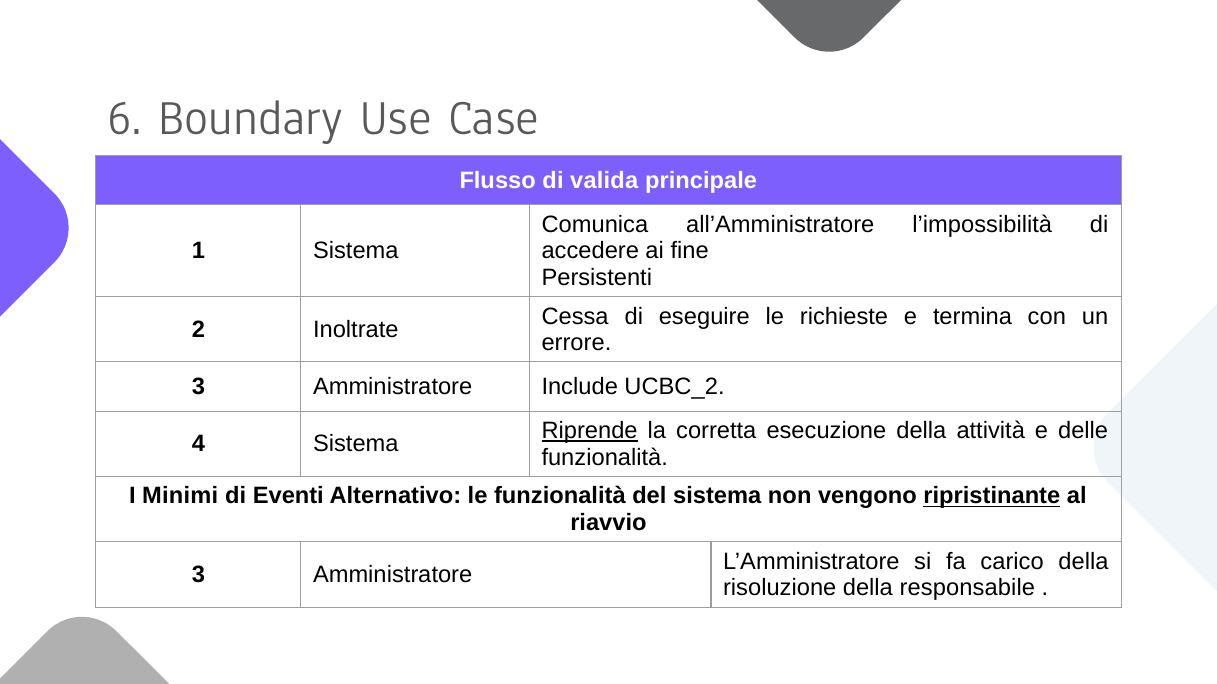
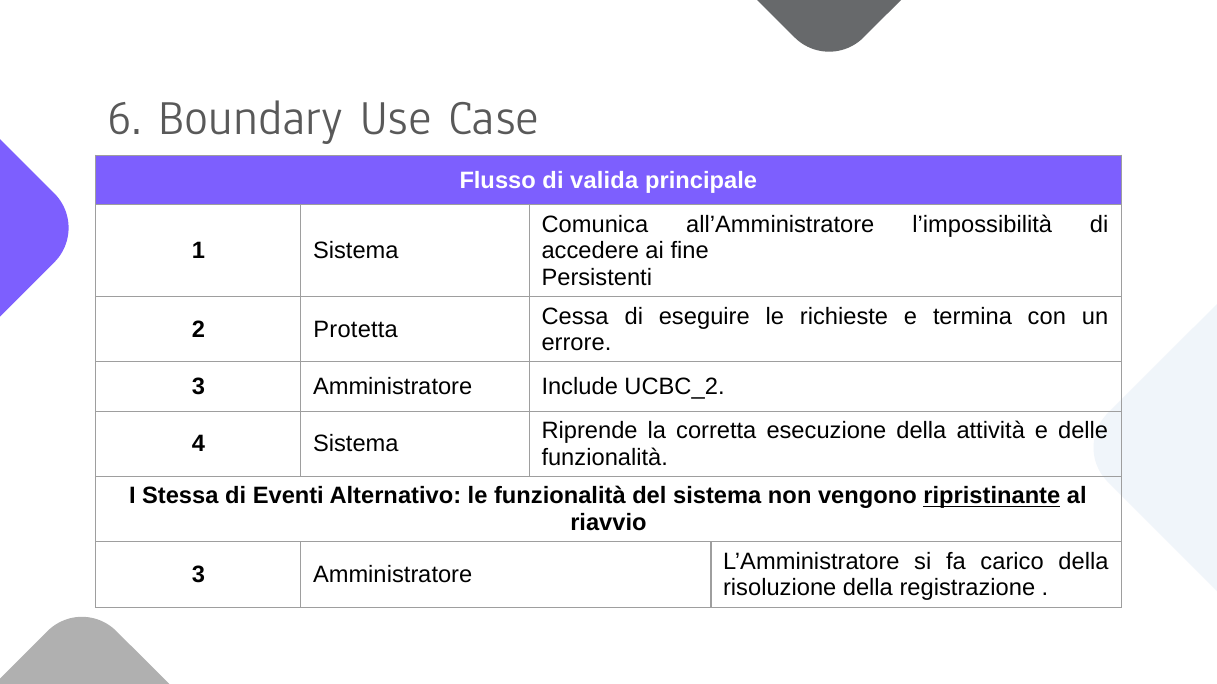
Inoltrate: Inoltrate -> Protetta
Riprende underline: present -> none
Minimi: Minimi -> Stessa
responsabile: responsabile -> registrazione
